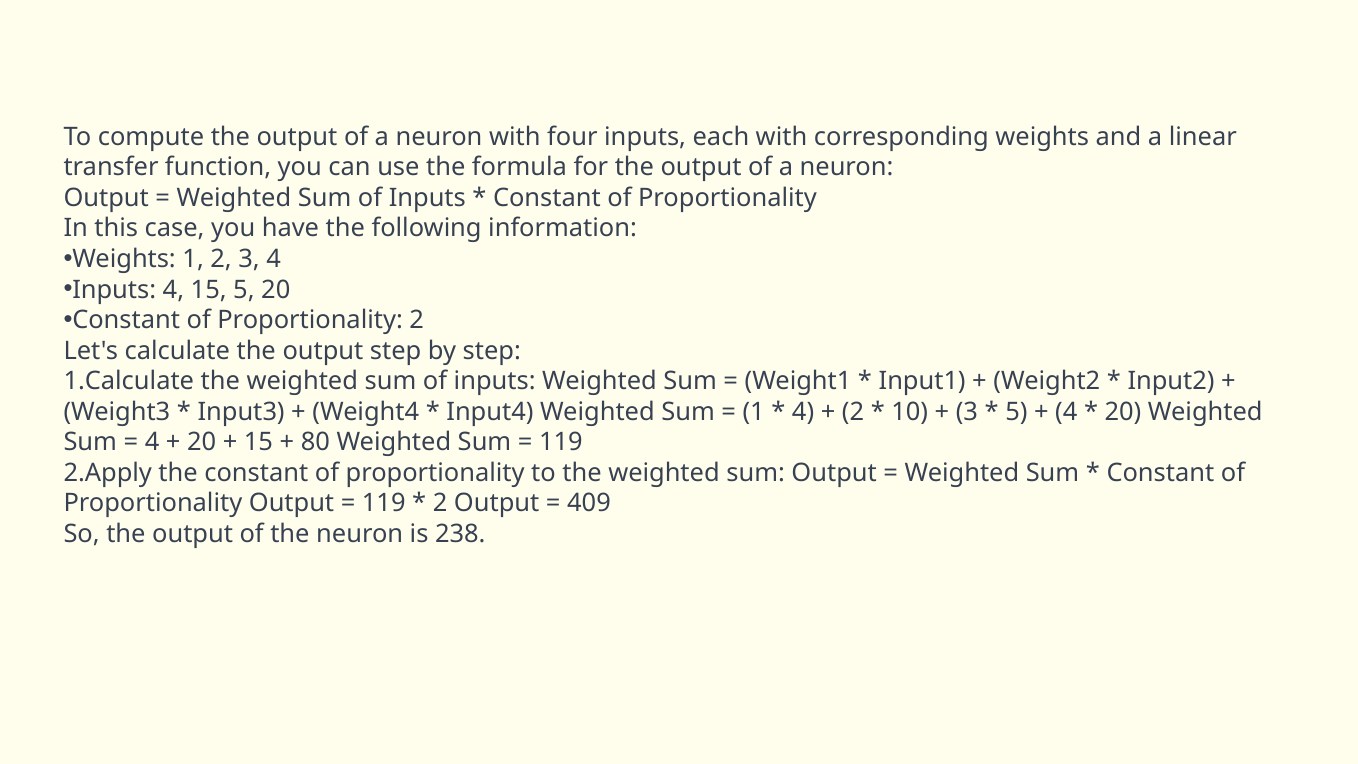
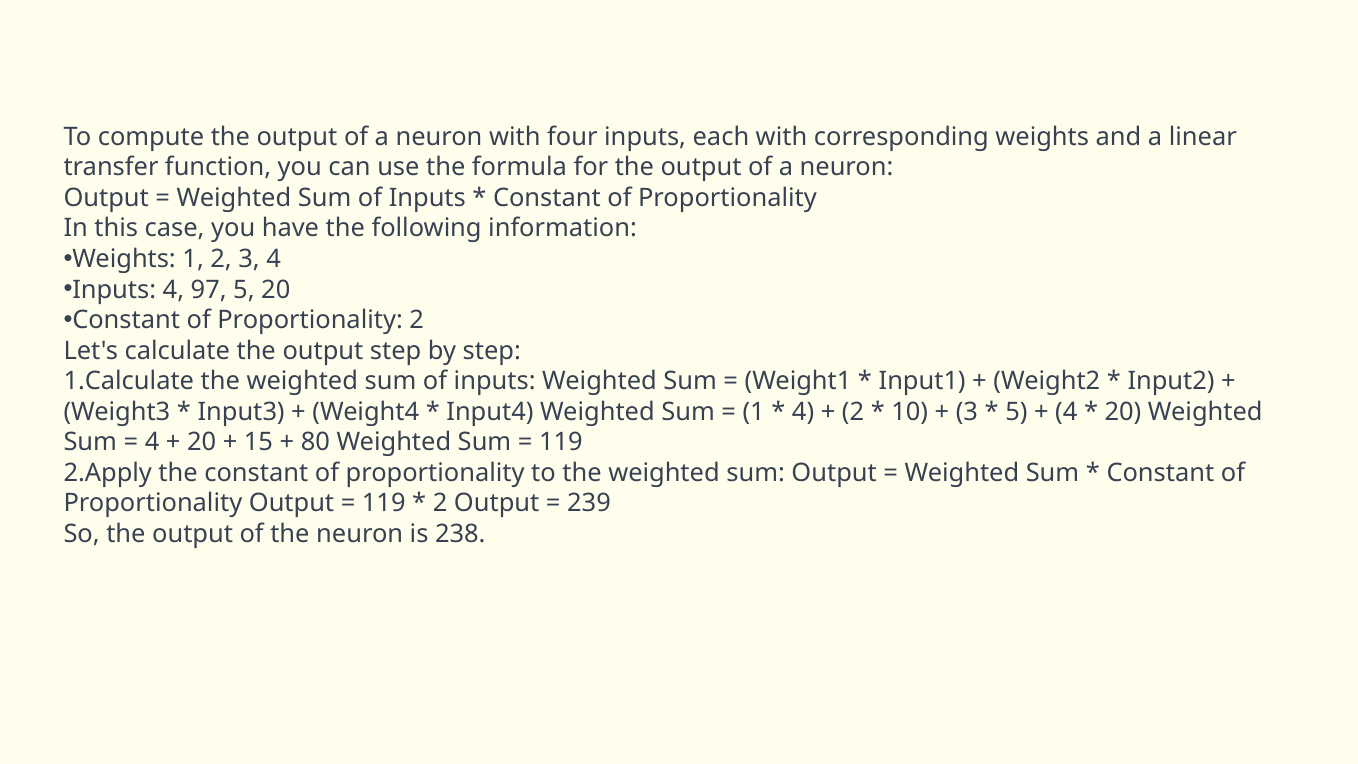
4 15: 15 -> 97
409: 409 -> 239
